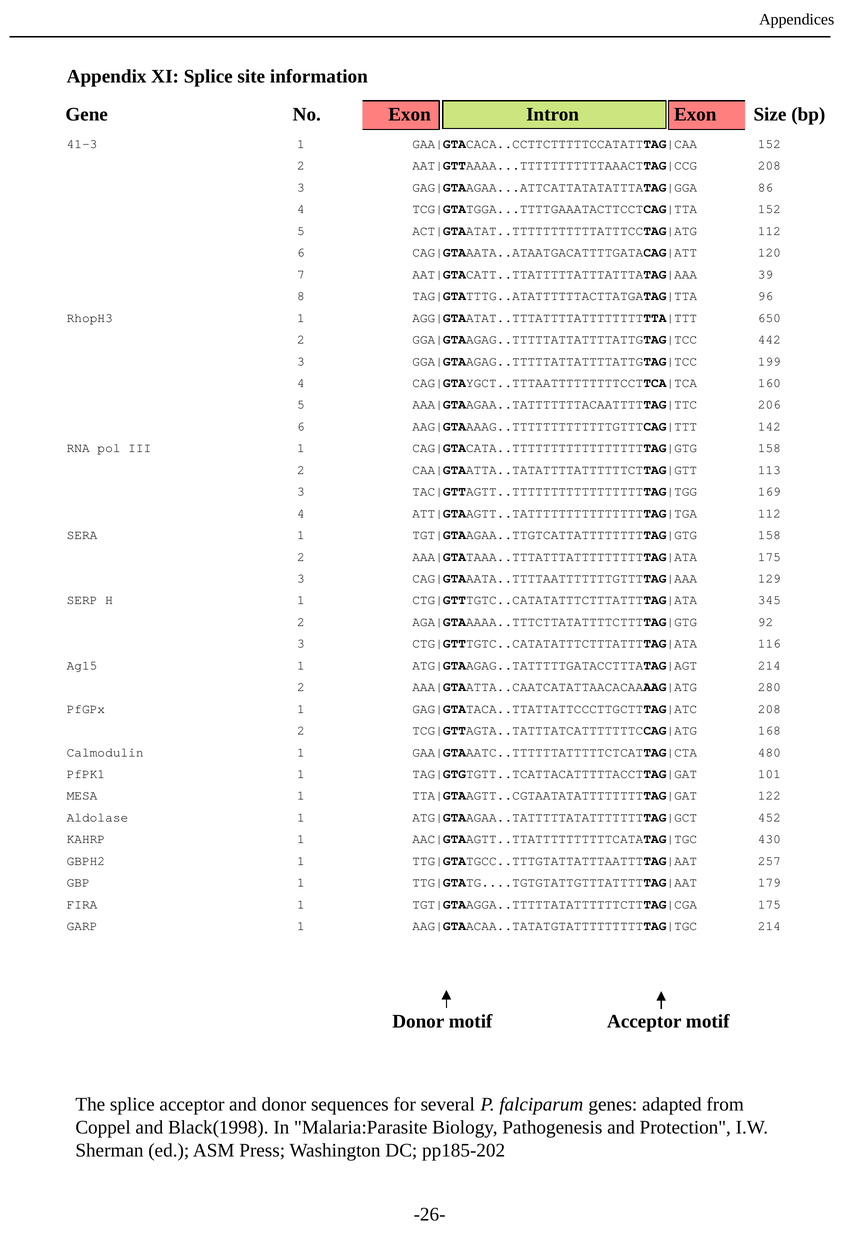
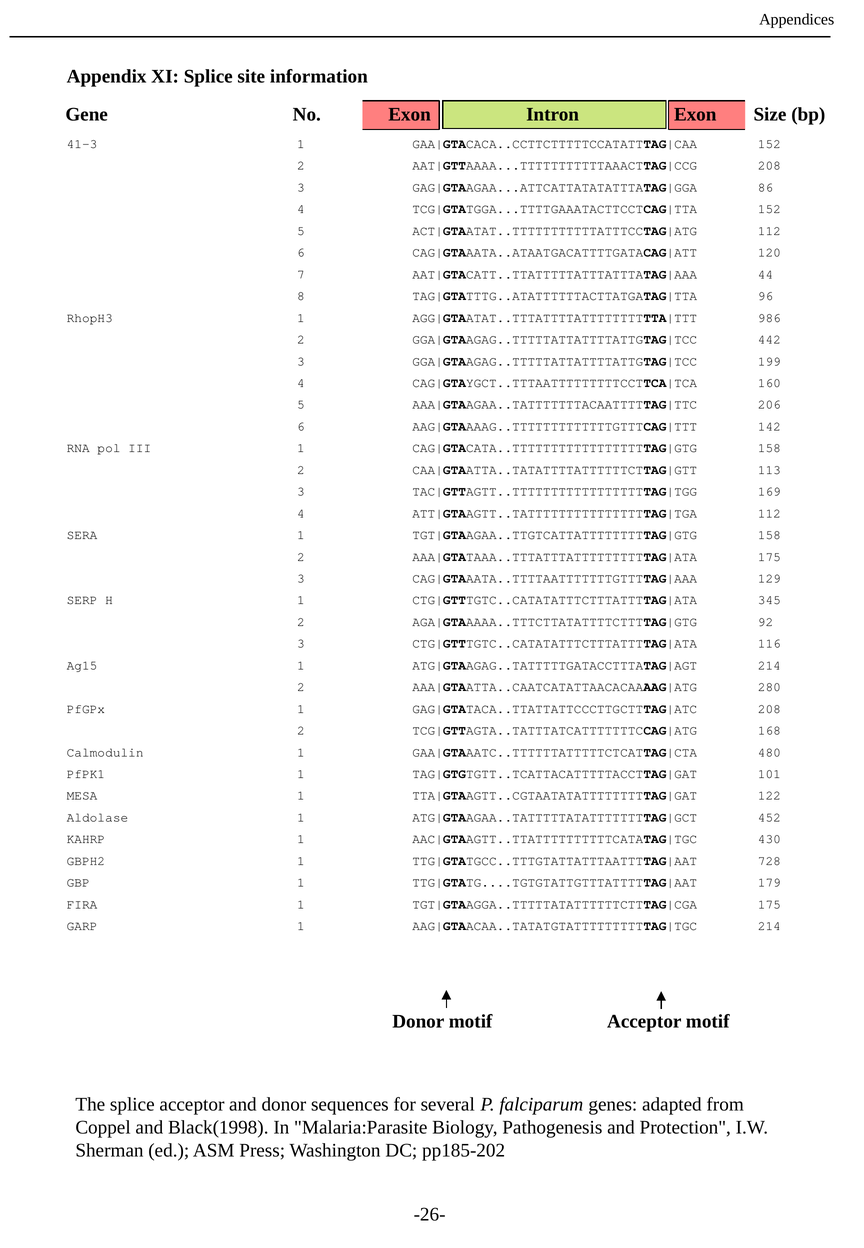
39: 39 -> 44
650: 650 -> 986
257: 257 -> 728
